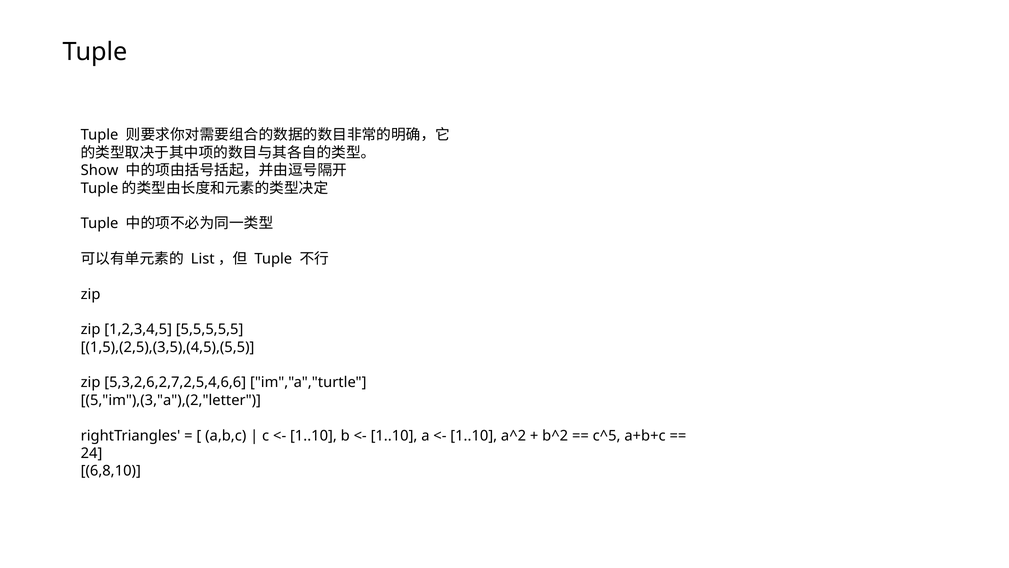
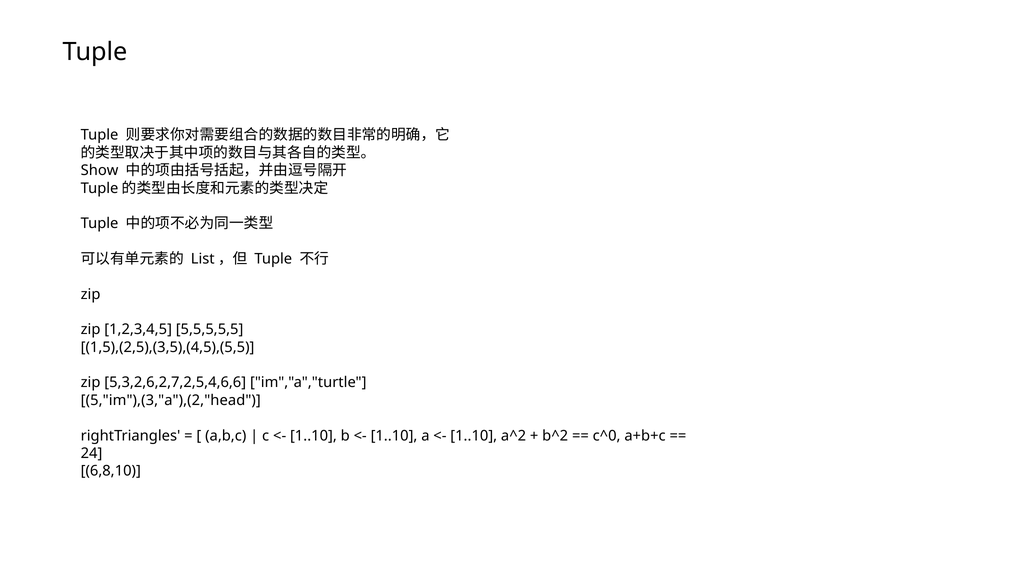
5,"im"),(3,"a"),(2,"letter: 5,"im"),(3,"a"),(2,"letter -> 5,"im"),(3,"a"),(2,"head
c^5: c^5 -> c^0
